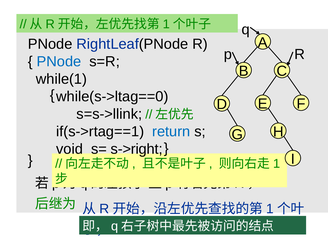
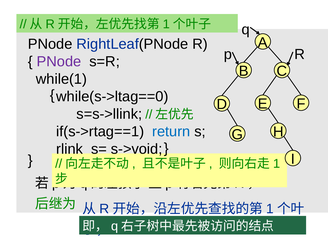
PNode at (59, 61) colour: blue -> purple
void: void -> rlink
s->right: s->right -> s->void
